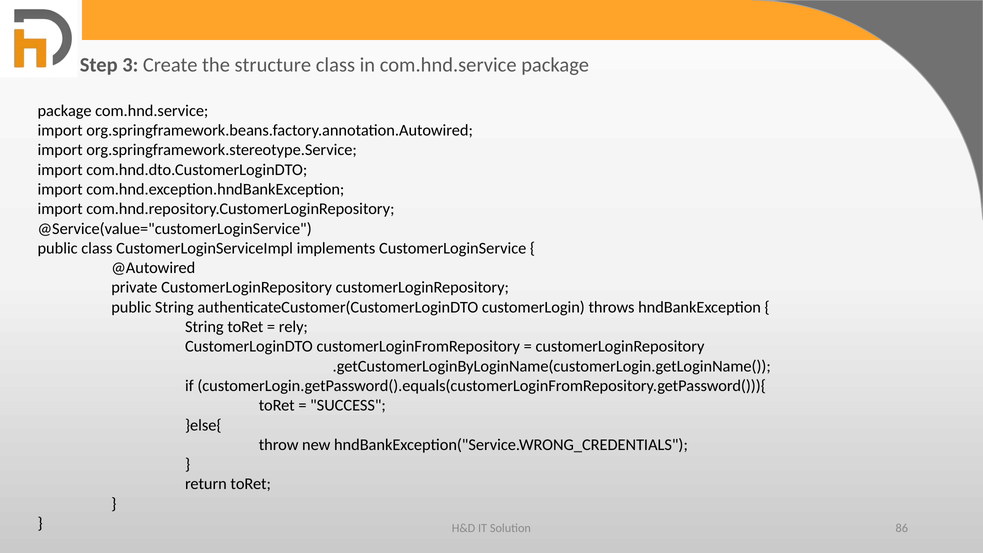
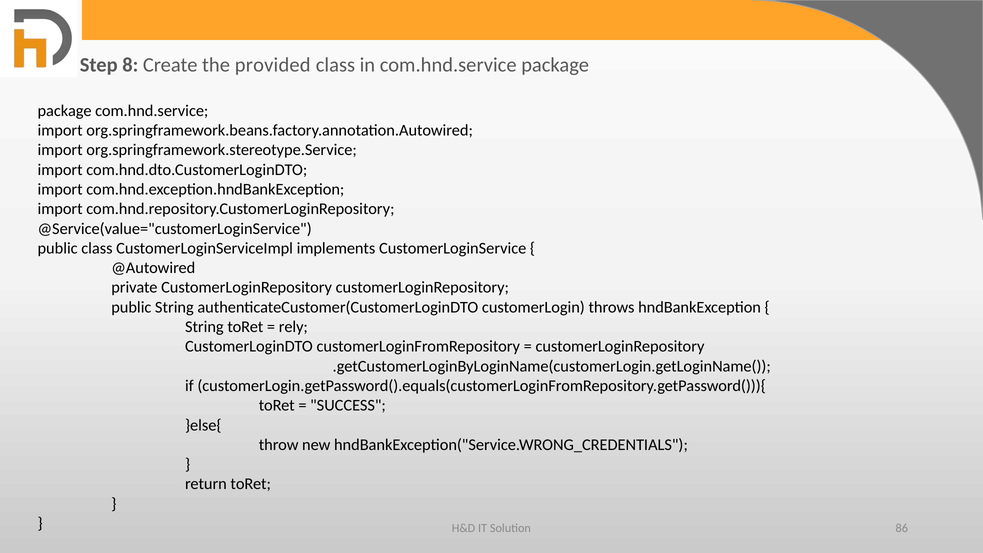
3: 3 -> 8
structure: structure -> provided
